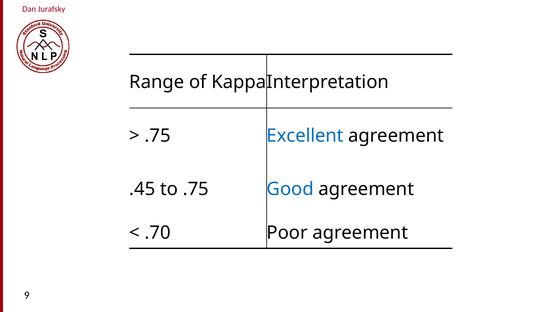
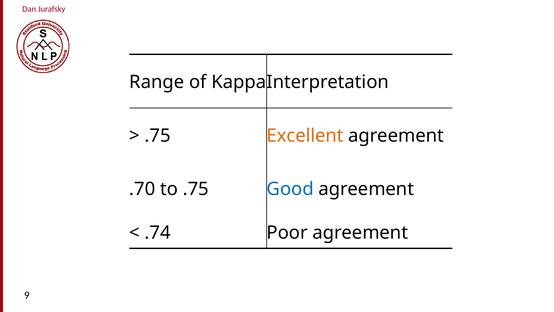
Excellent colour: blue -> orange
.45: .45 -> .70
.70: .70 -> .74
